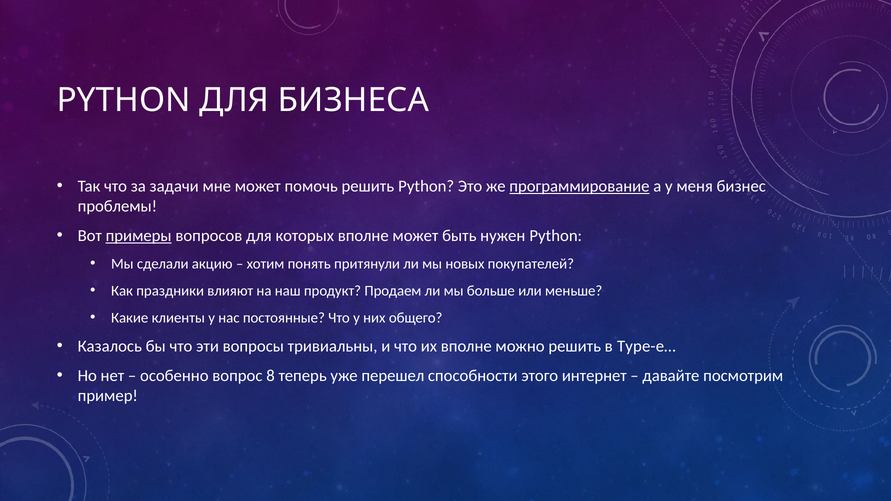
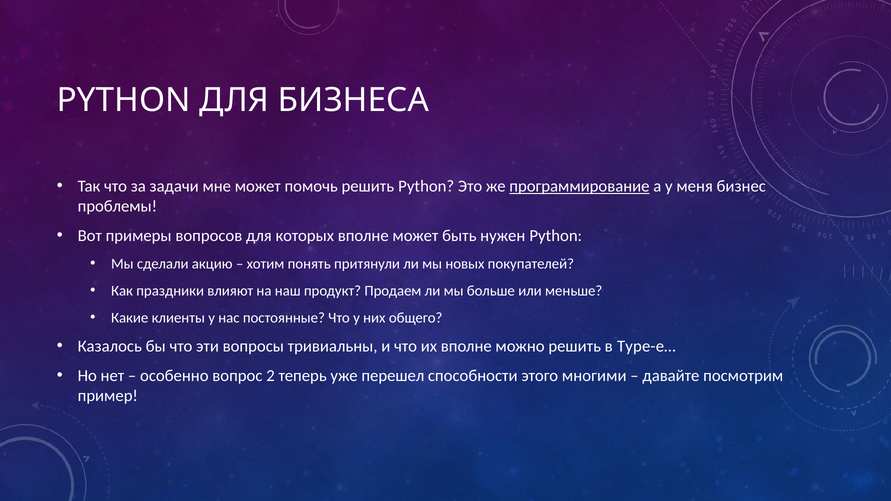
примеры underline: present -> none
8: 8 -> 2
интернет: интернет -> многими
